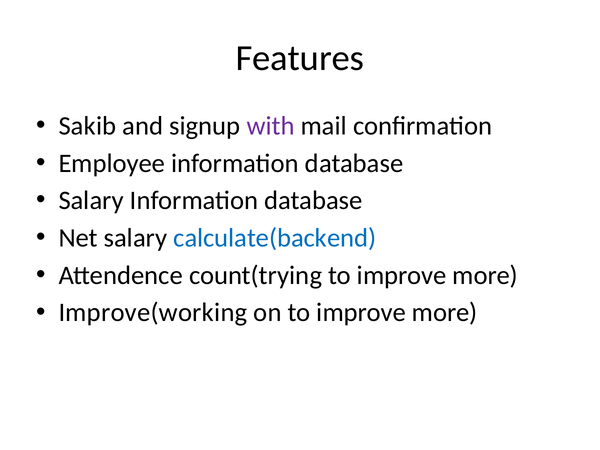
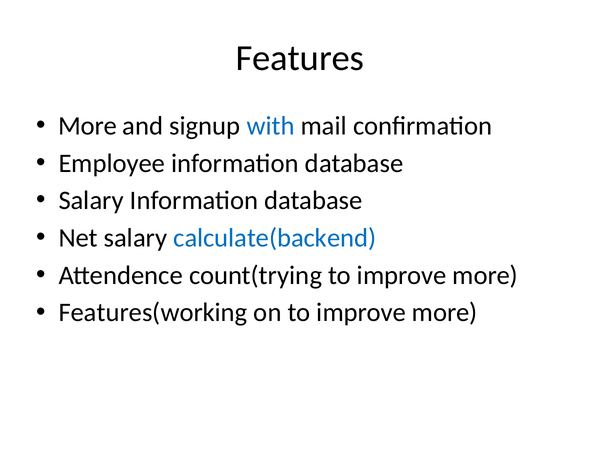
Sakib at (87, 126): Sakib -> More
with colour: purple -> blue
Improve(working: Improve(working -> Features(working
